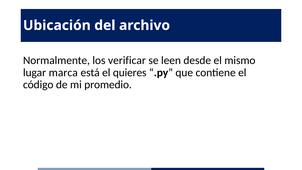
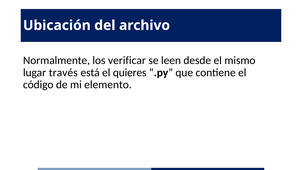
marca: marca -> través
promedio: promedio -> elemento
